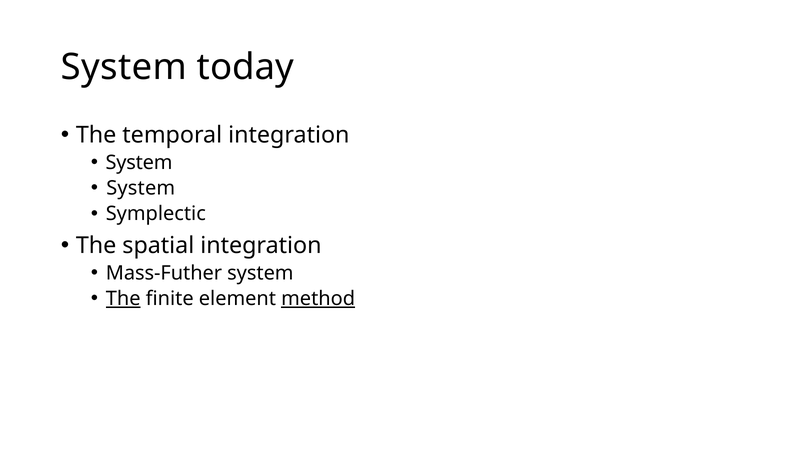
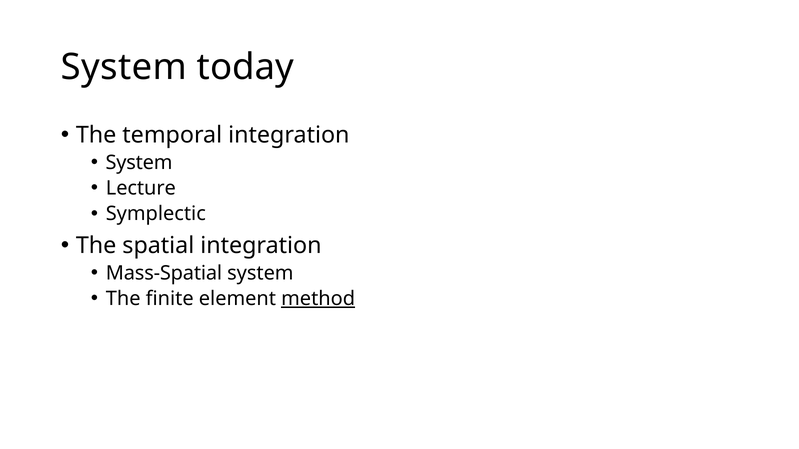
System at (141, 188): System -> Lecture
Mass-Futher: Mass-Futher -> Mass-Spatial
The at (123, 299) underline: present -> none
